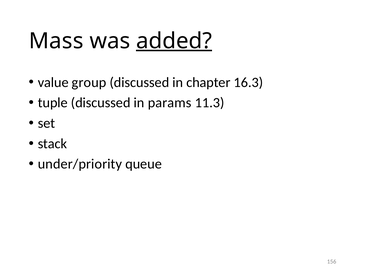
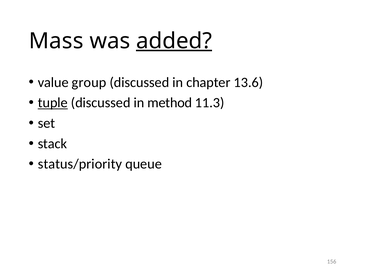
16.3: 16.3 -> 13.6
tuple underline: none -> present
params: params -> method
under/priority: under/priority -> status/priority
